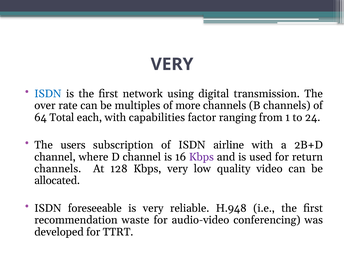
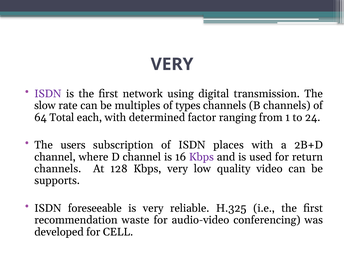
ISDN at (48, 94) colour: blue -> purple
over: over -> slow
more: more -> types
capabilities: capabilities -> determined
airline: airline -> places
allocated: allocated -> supports
H.948: H.948 -> H.325
TTRT: TTRT -> CELL
